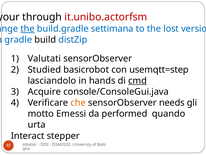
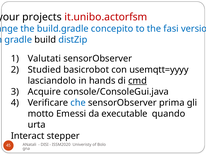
through: through -> projects
the at (28, 29) underline: present -> none
settimana: settimana -> concepito
lost: lost -> fasi
usemqtt=step: usemqtt=step -> usemqtt=yyyy
che colour: orange -> blue
needs: needs -> prima
performed: performed -> executable
